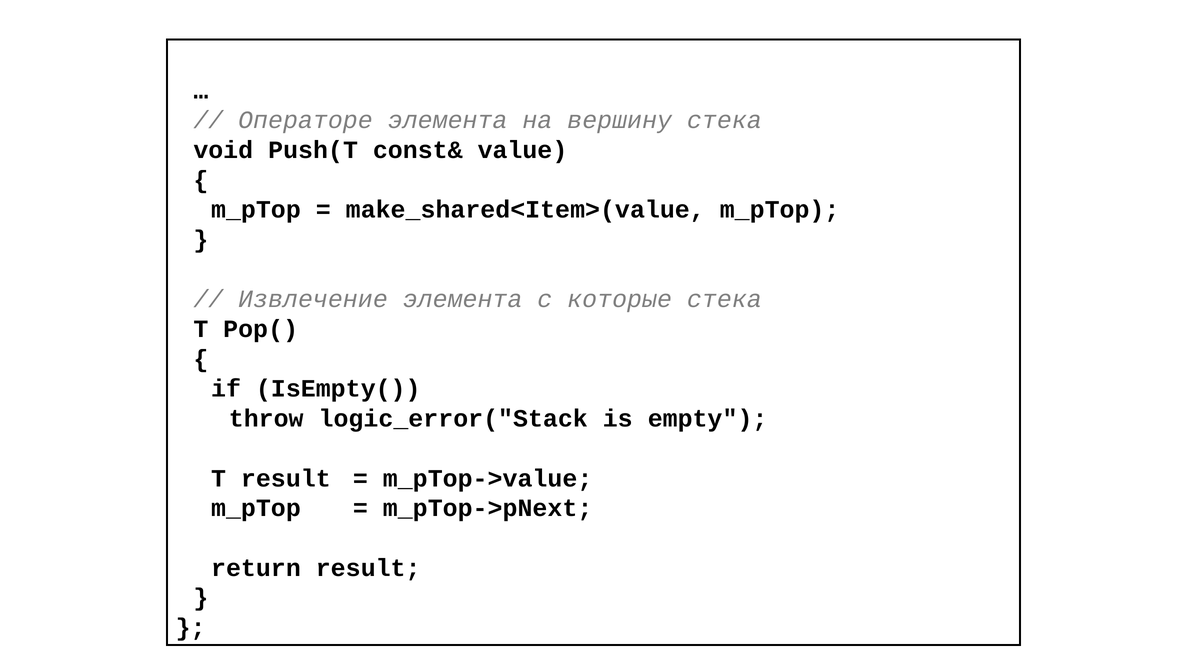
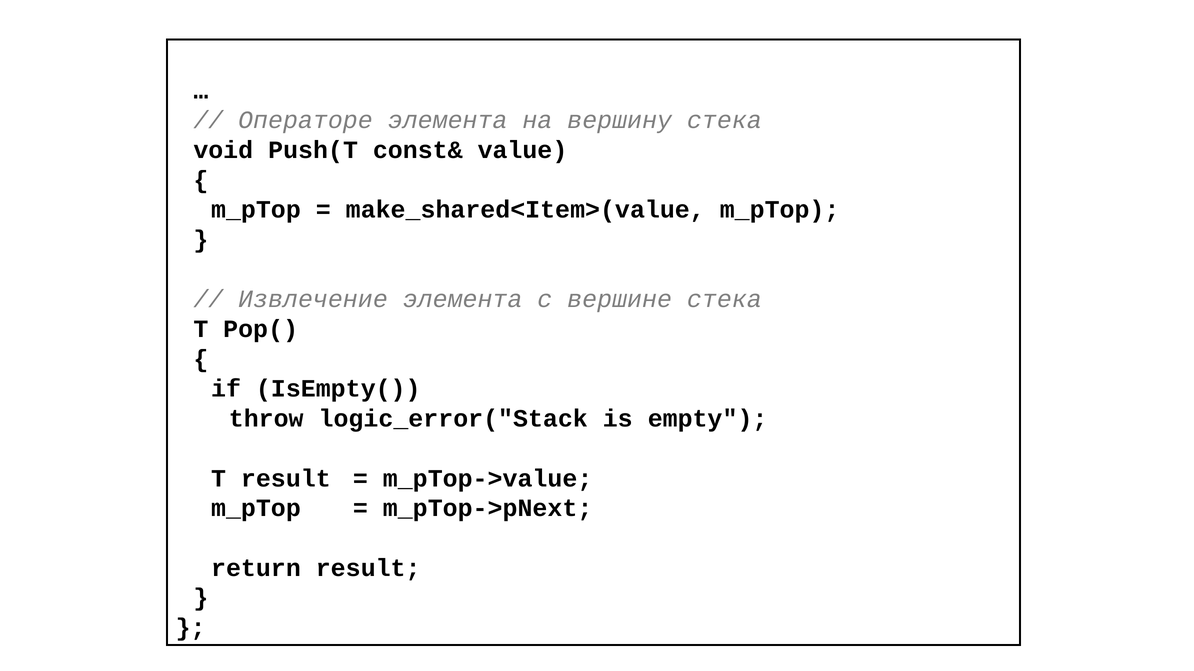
которые: которые -> вершине
